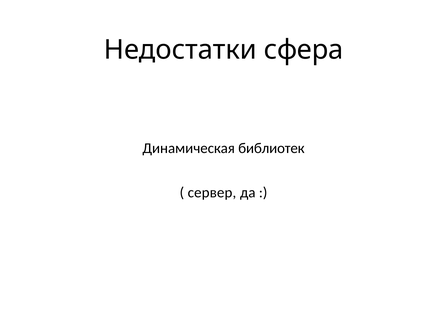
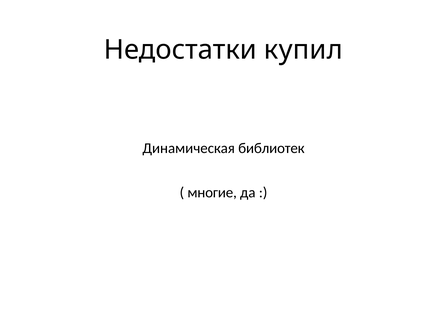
сфера: сфера -> купил
сервер: сервер -> многие
